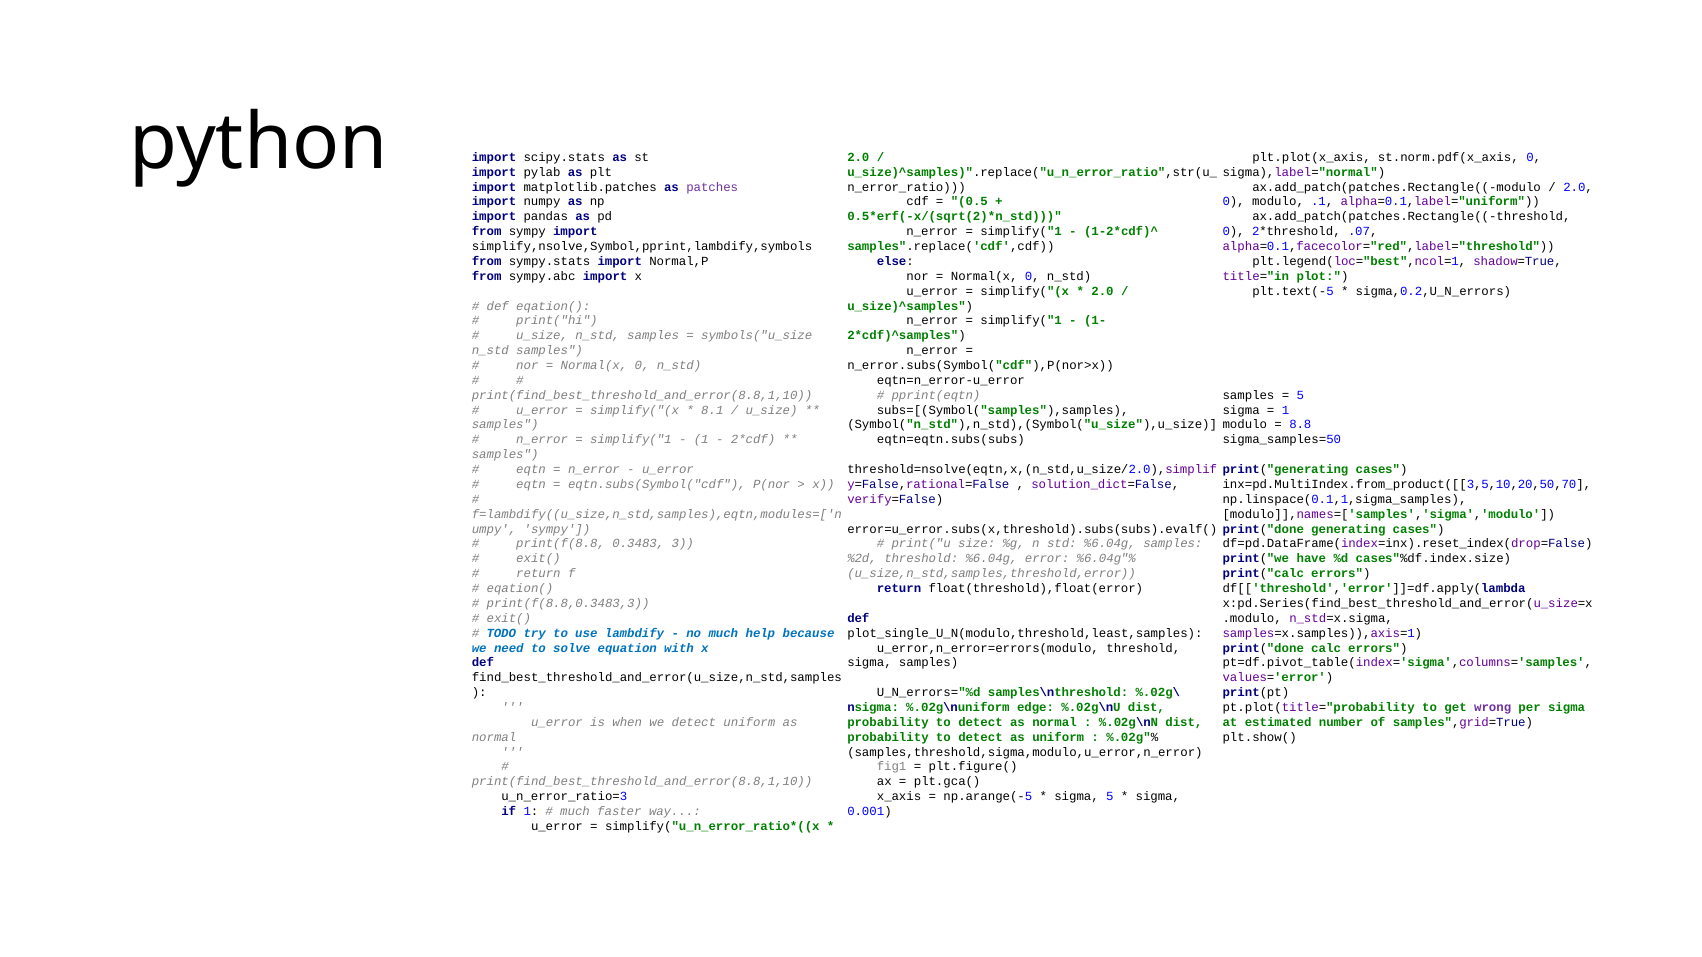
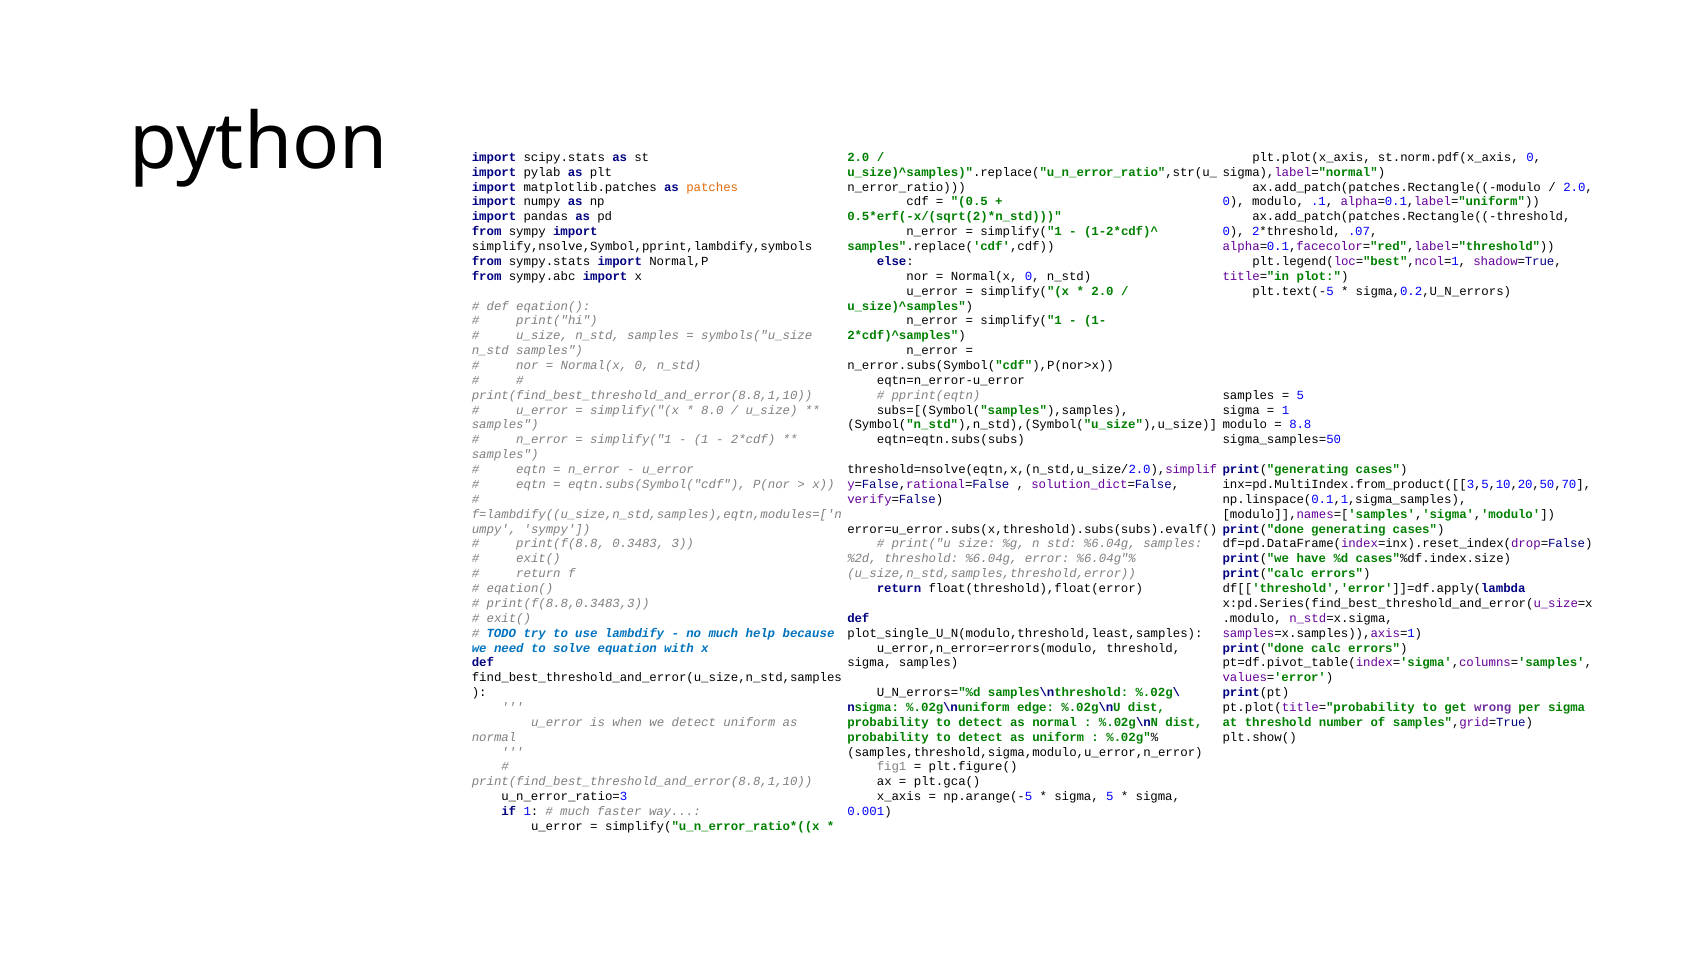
patches colour: purple -> orange
8.1: 8.1 -> 8.0
at estimated: estimated -> threshold
